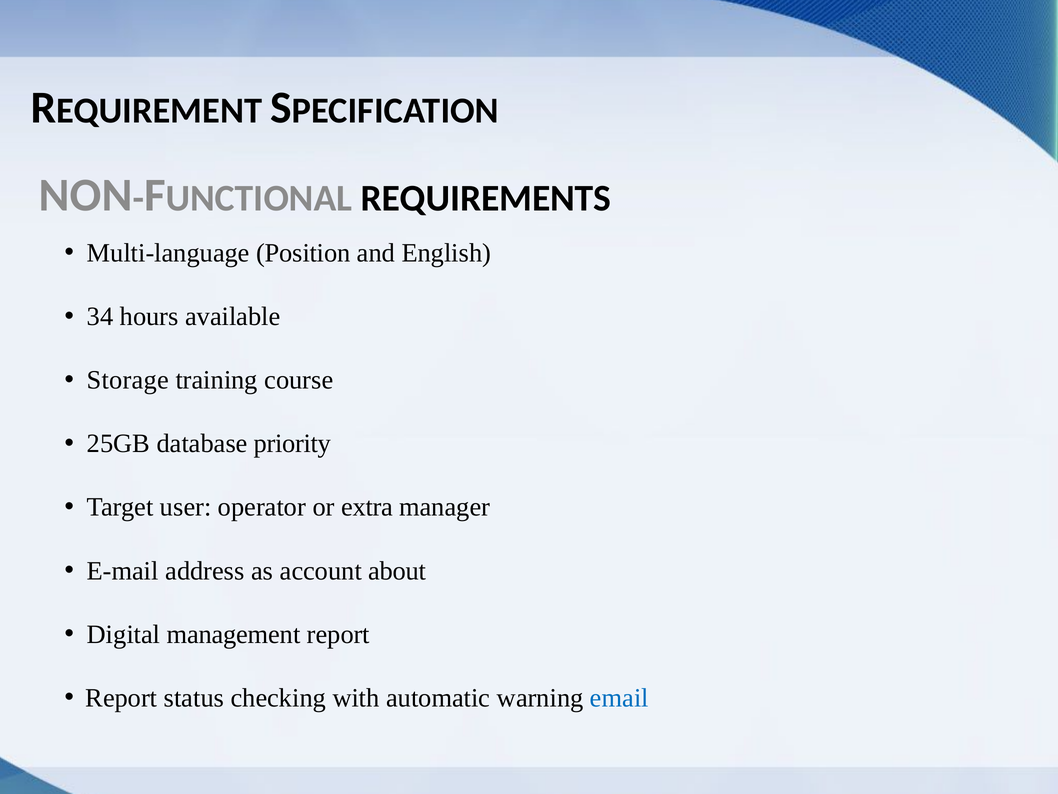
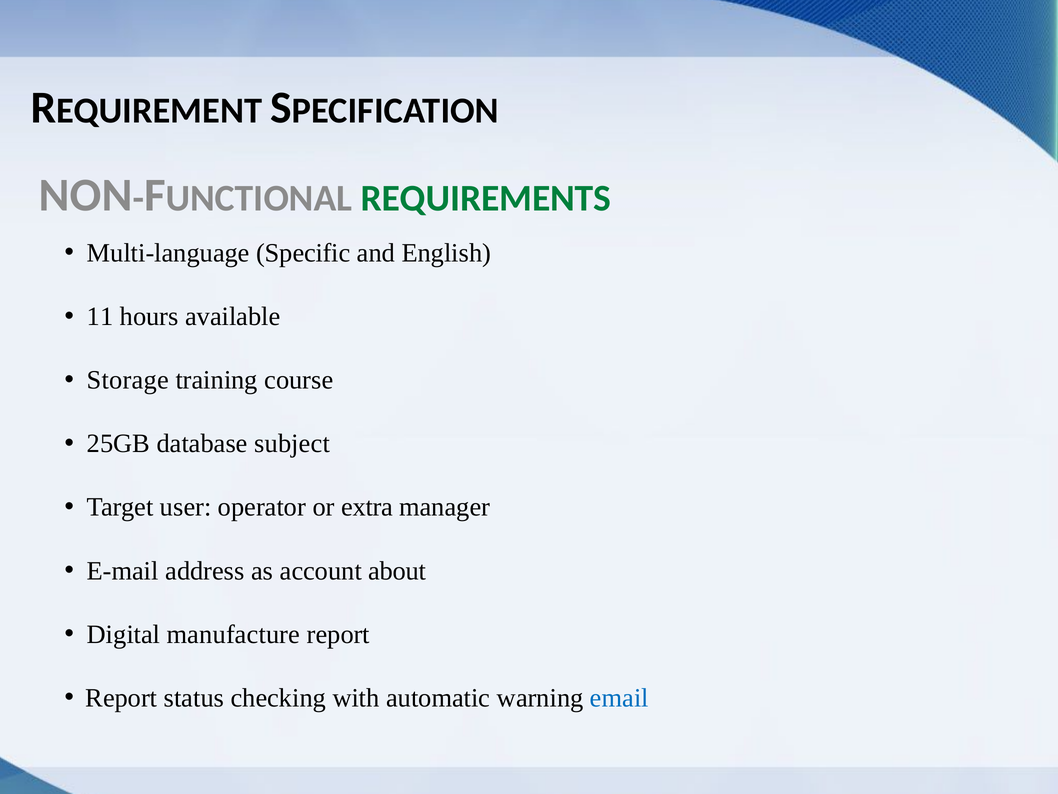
REQUIREMENTS colour: black -> green
Position: Position -> Specific
34: 34 -> 11
priority: priority -> subject
management: management -> manufacture
